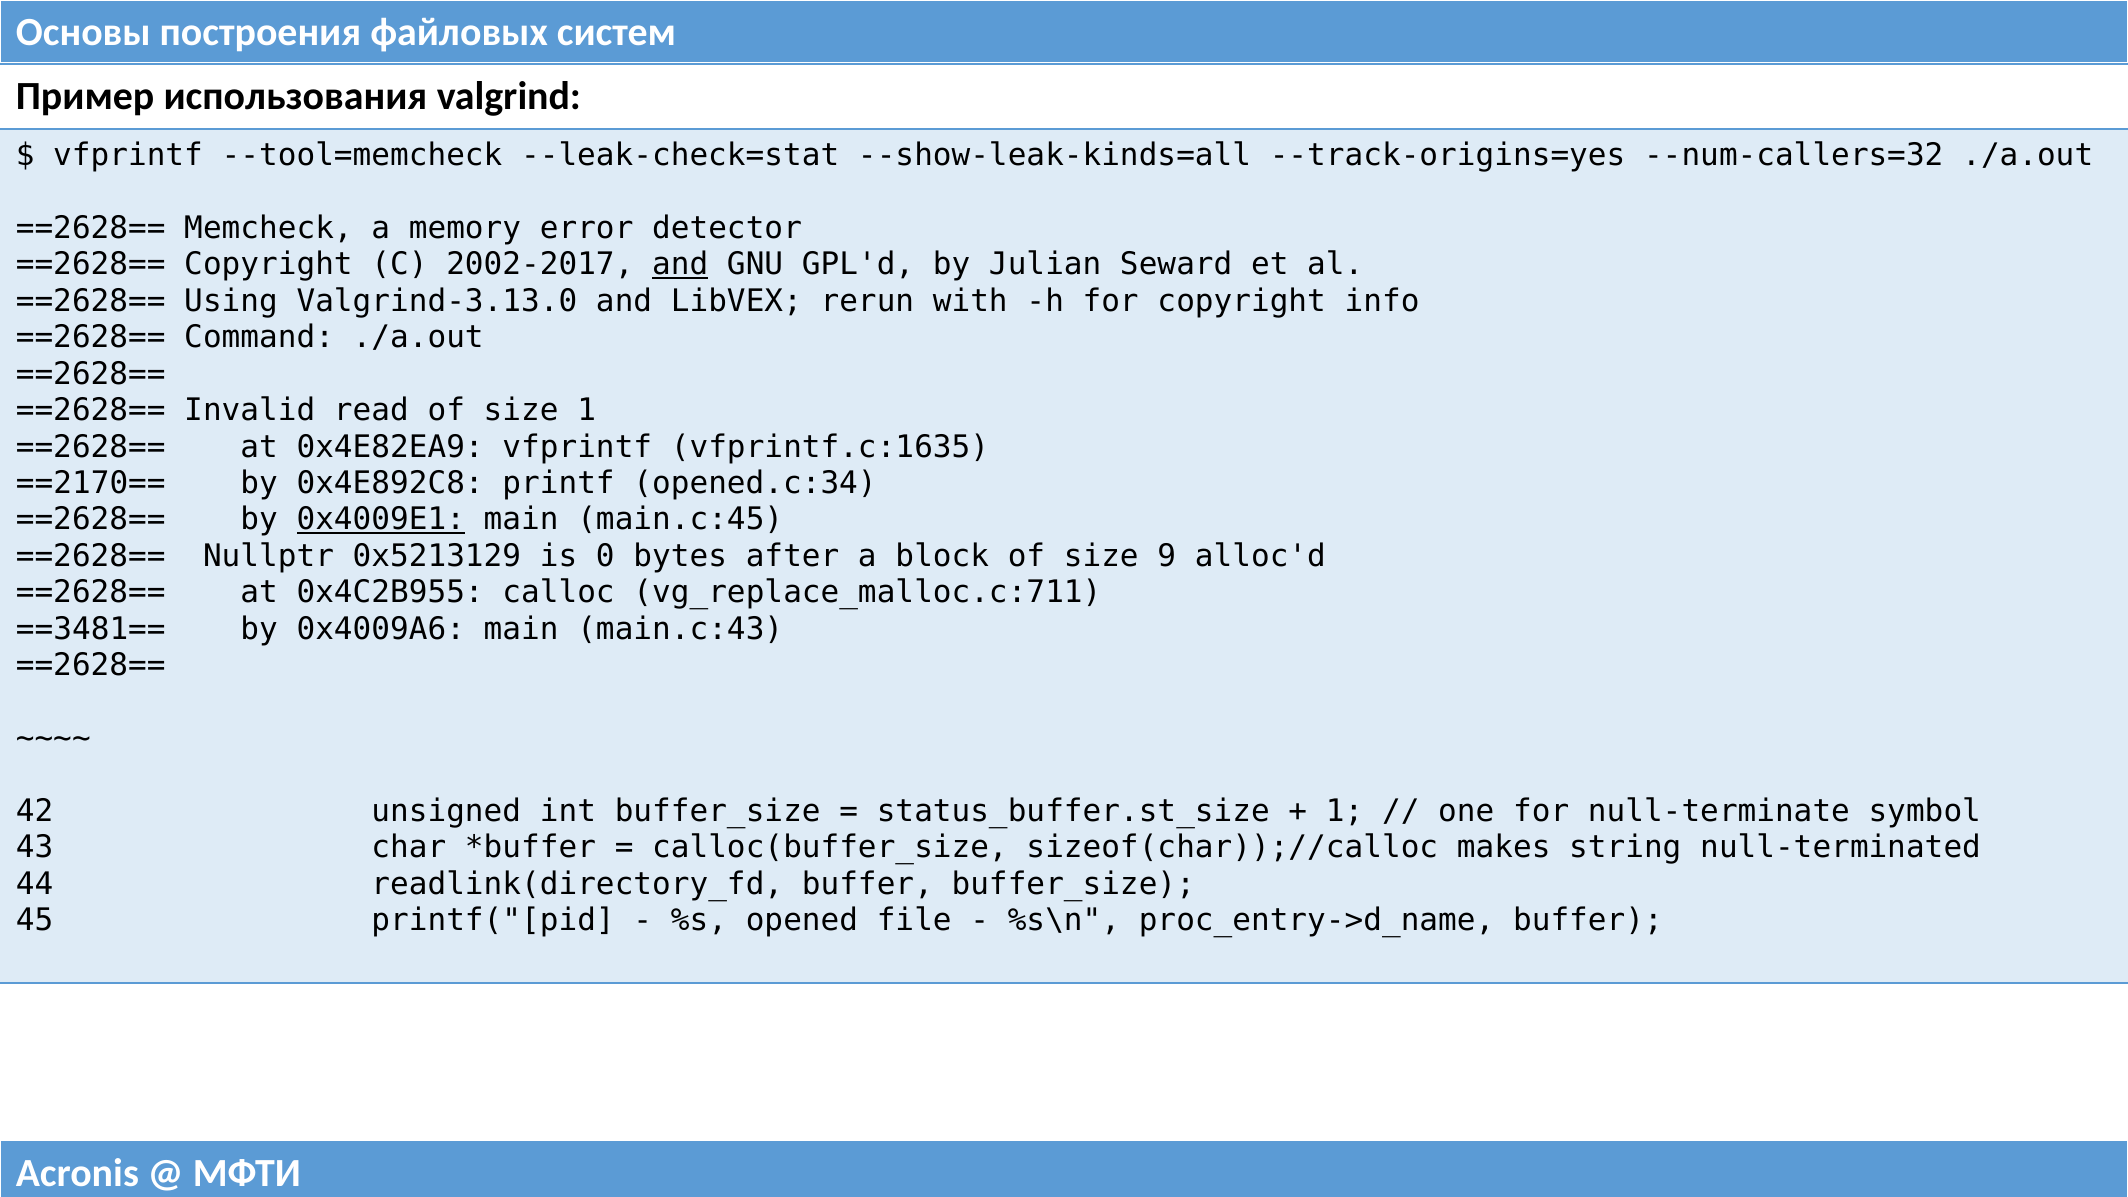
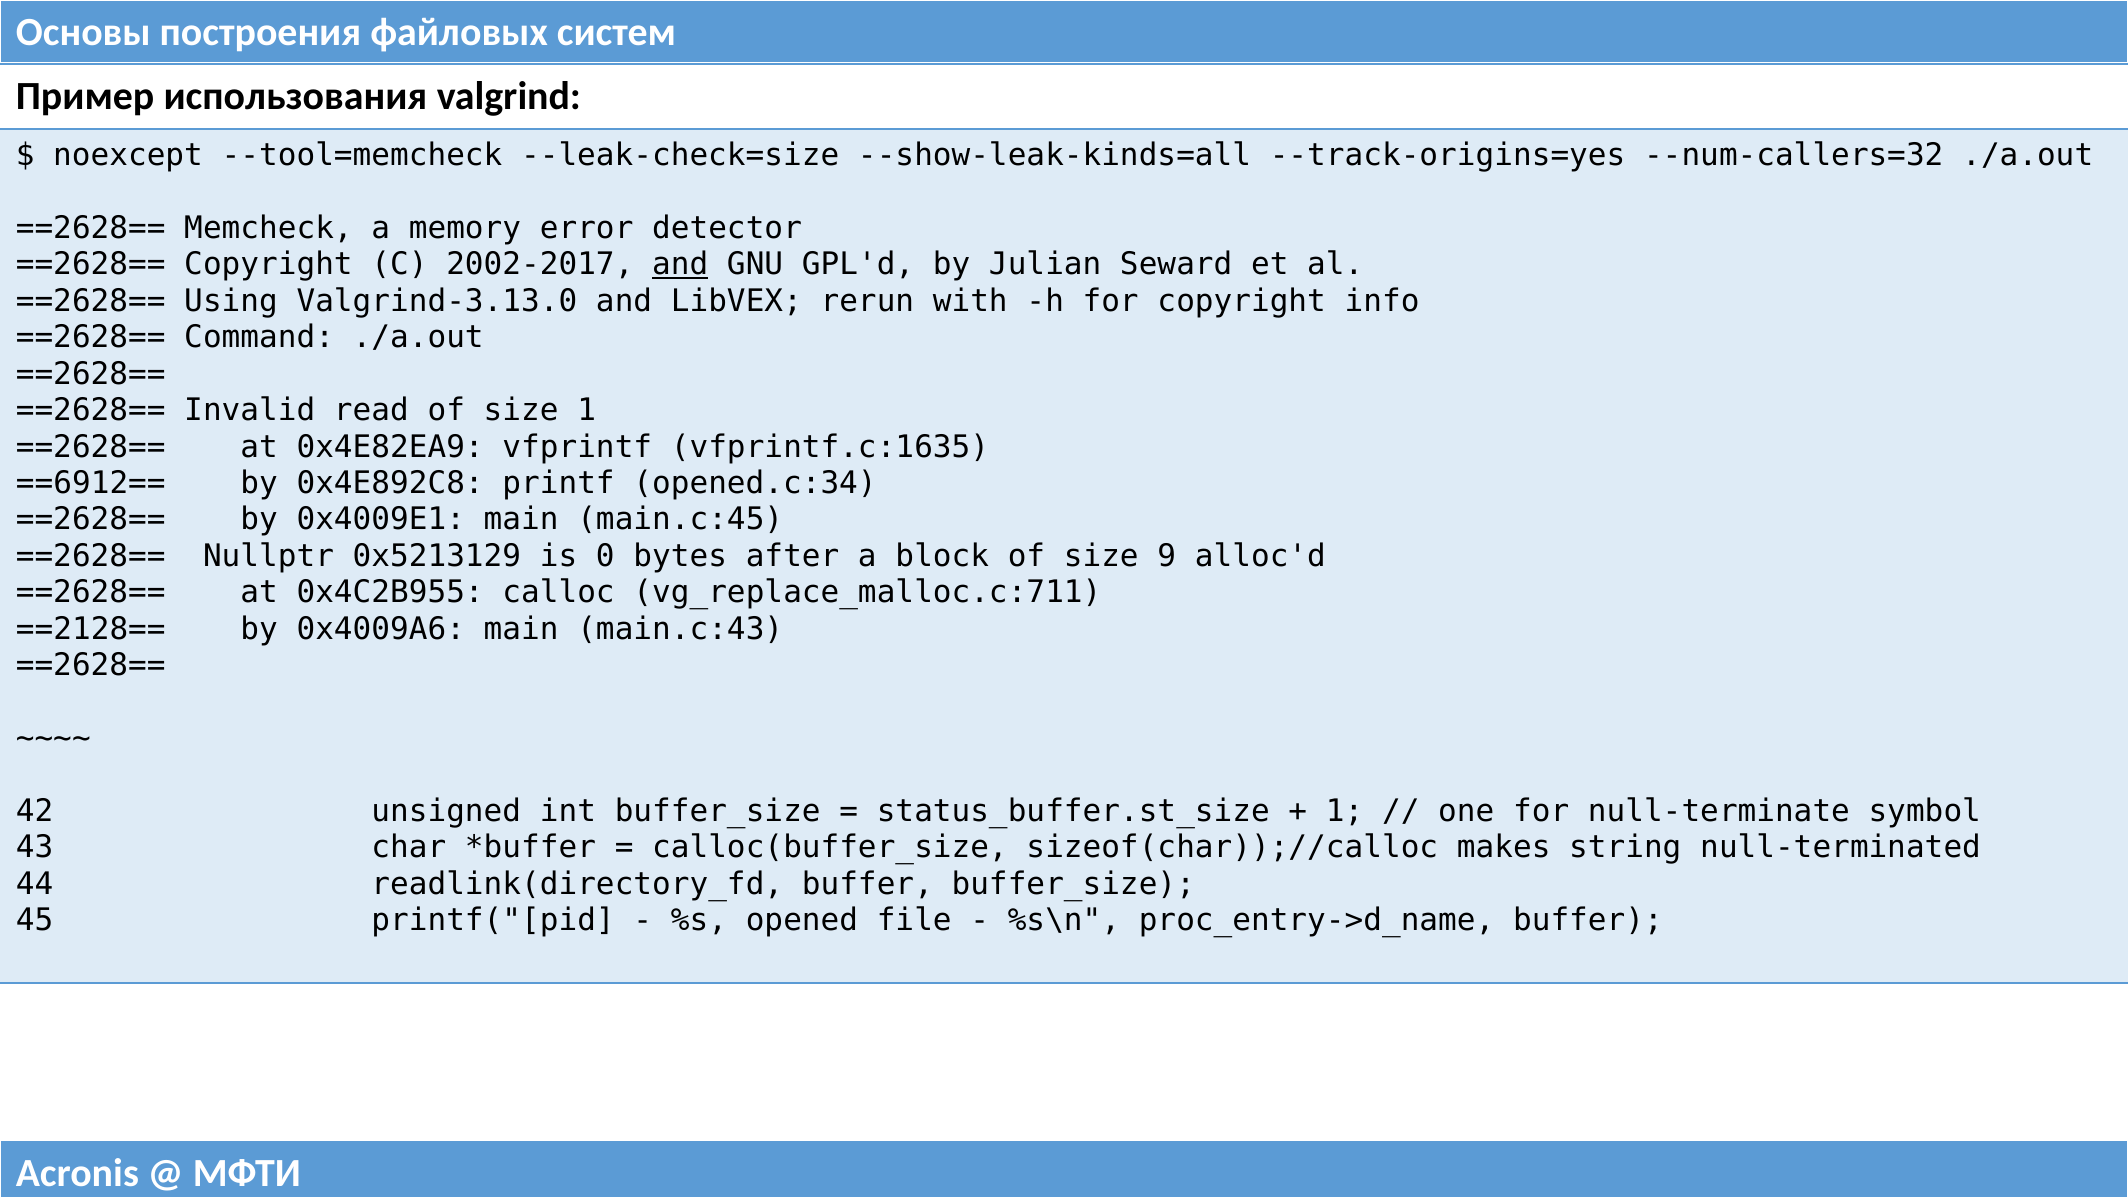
vfprintf at (128, 155): vfprintf -> noexcept
--leak-check=stat: --leak-check=stat -> --leak-check=size
==2170==: ==2170== -> ==6912==
0x4009E1 underline: present -> none
==3481==: ==3481== -> ==2128==
